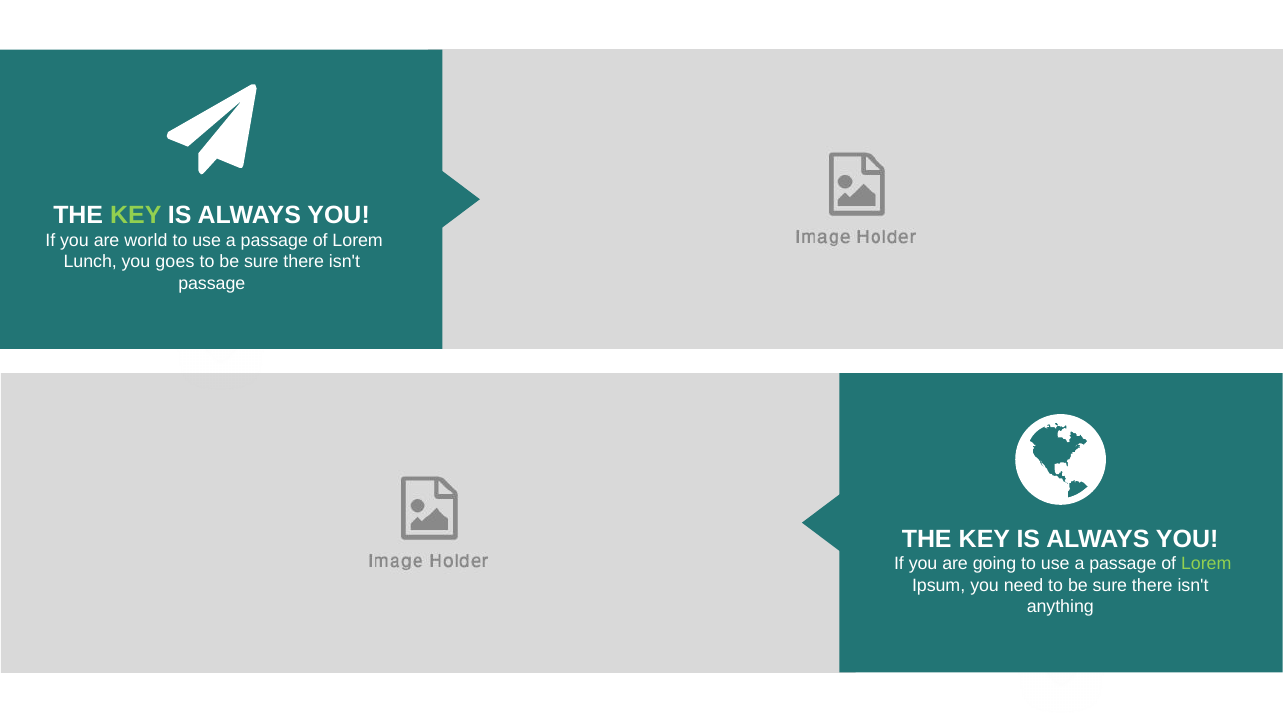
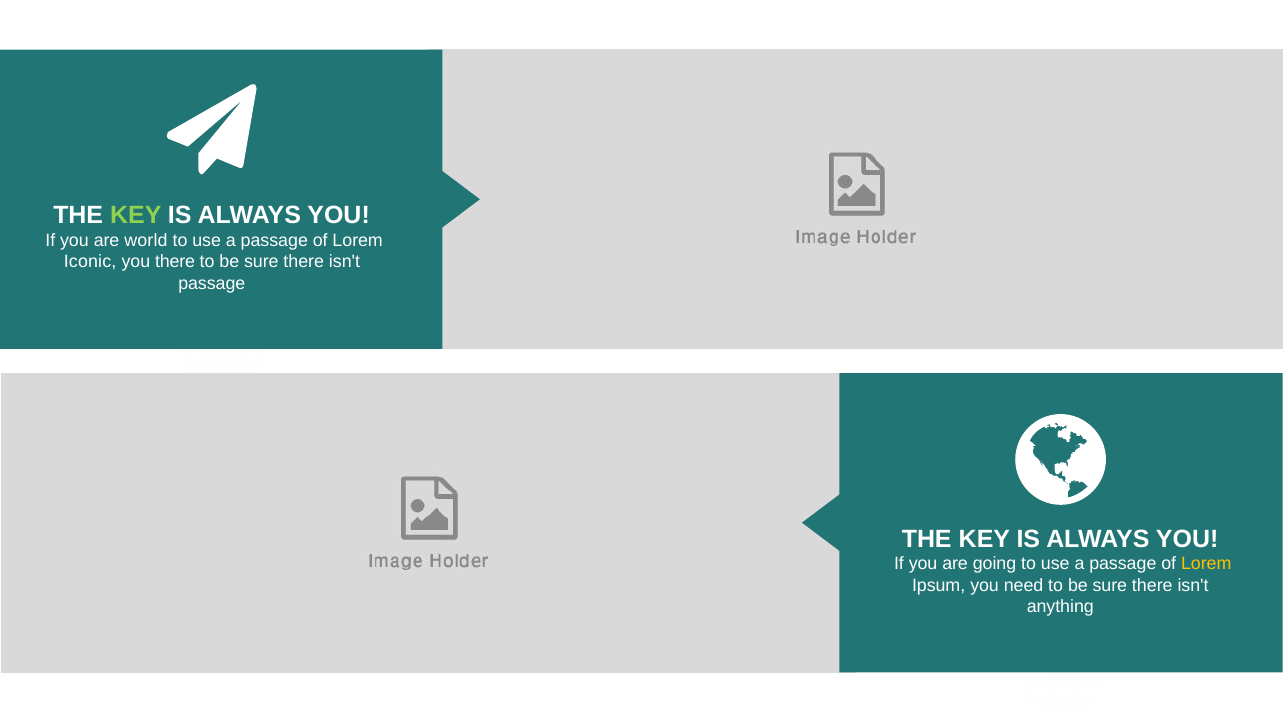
Lunch: Lunch -> Iconic
you goes: goes -> there
Lorem at (1206, 564) colour: light green -> yellow
